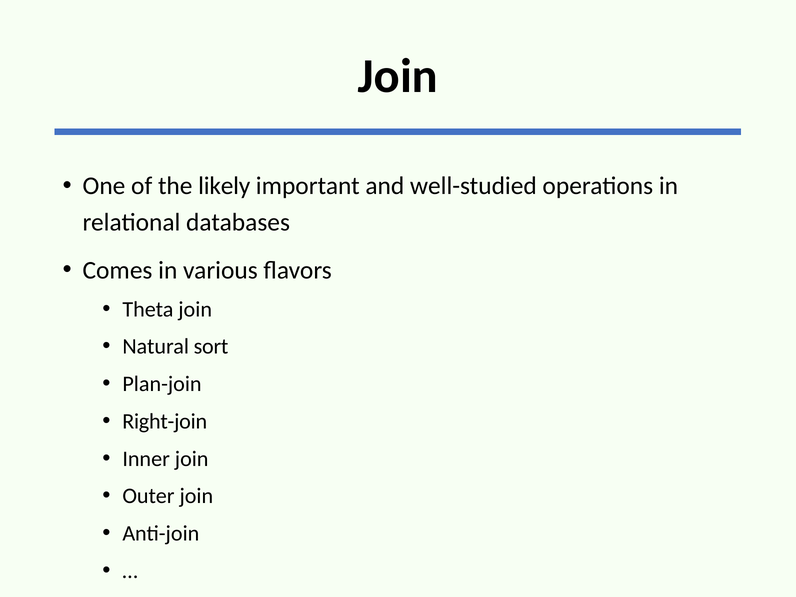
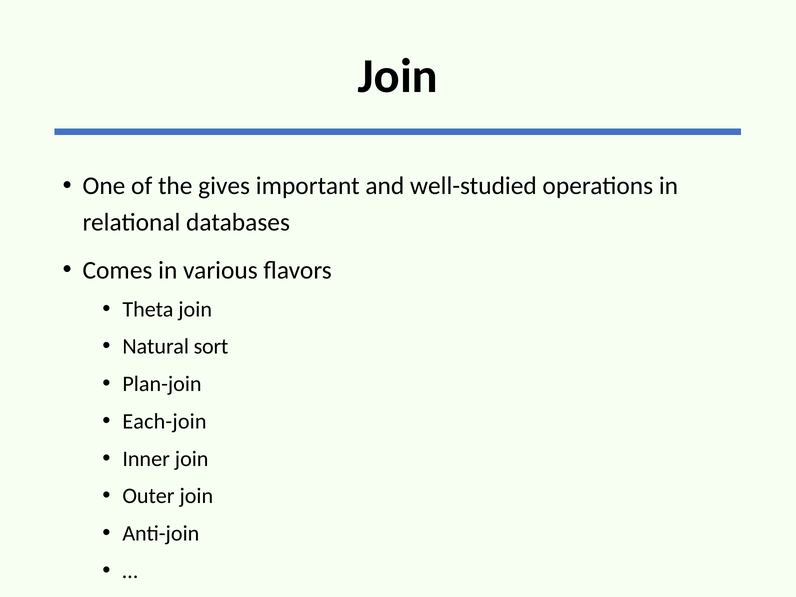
likely: likely -> gives
Right-join: Right-join -> Each-join
